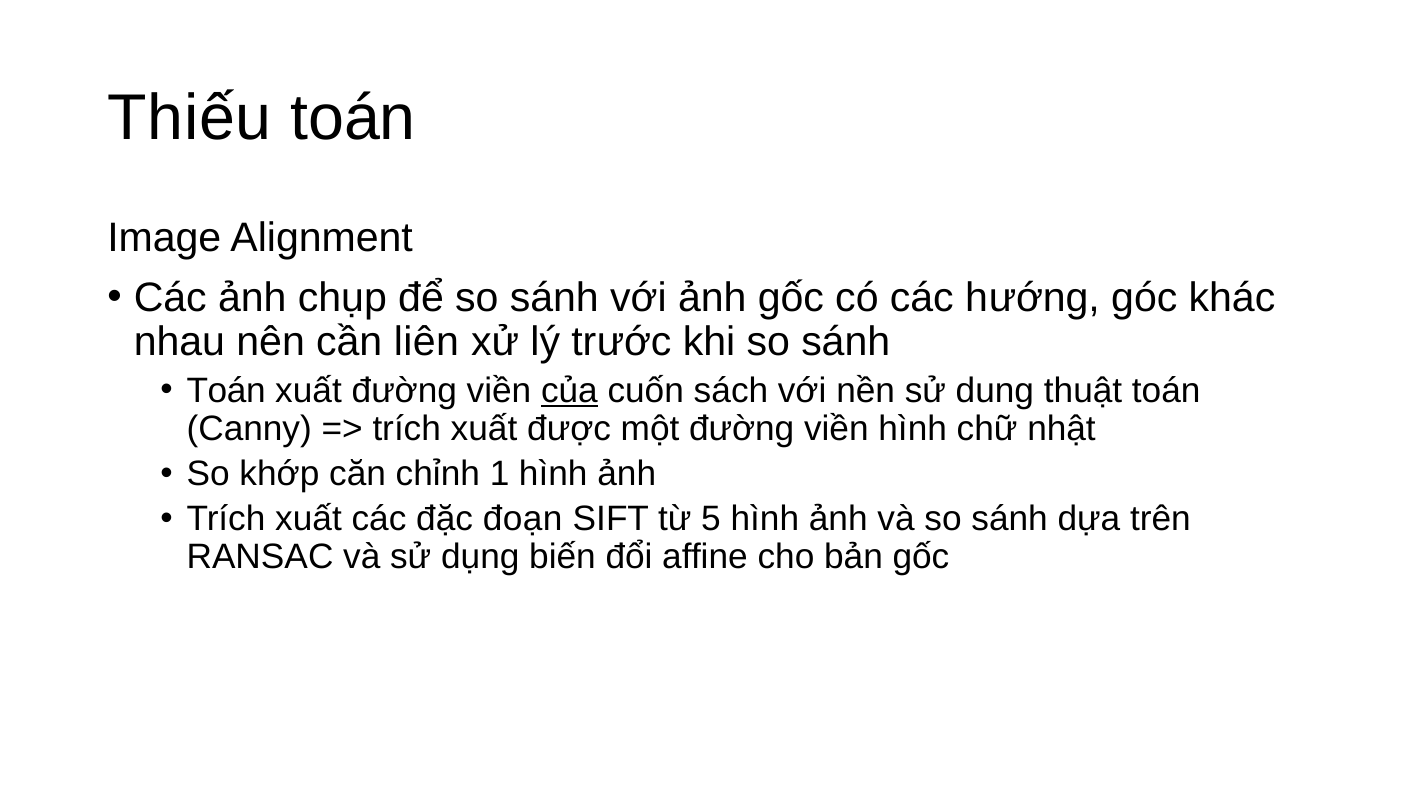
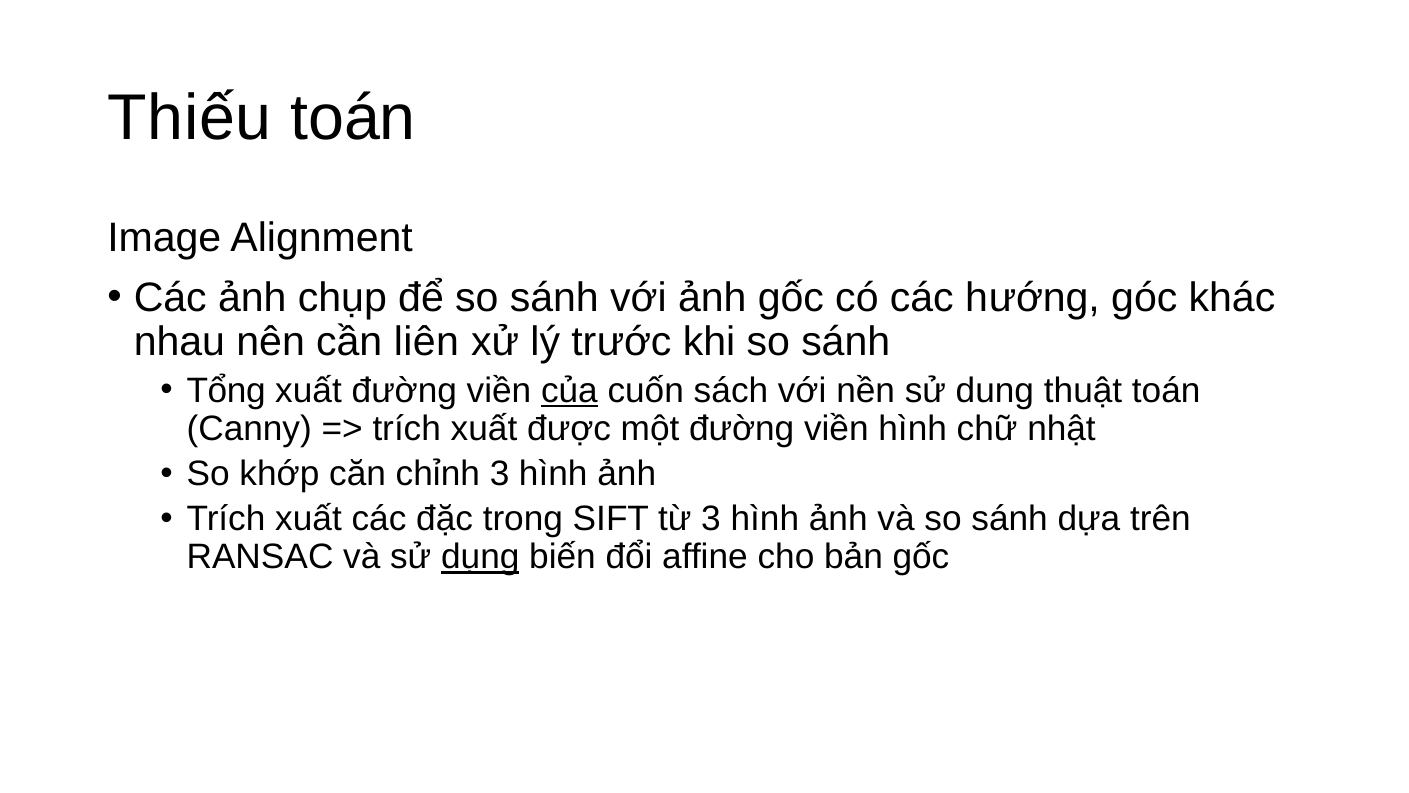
Toán at (226, 390): Toán -> Tổng
chỉnh 1: 1 -> 3
đoạn: đoạn -> trong
từ 5: 5 -> 3
dụng underline: none -> present
